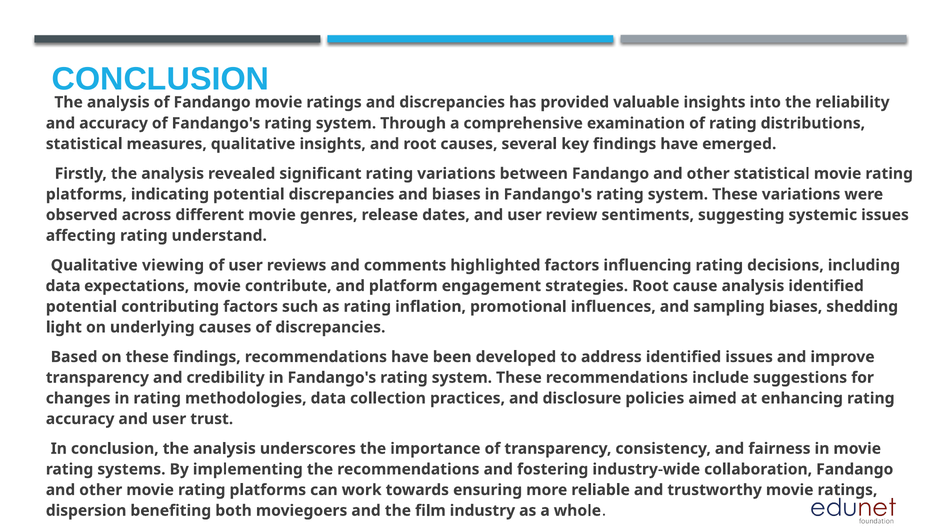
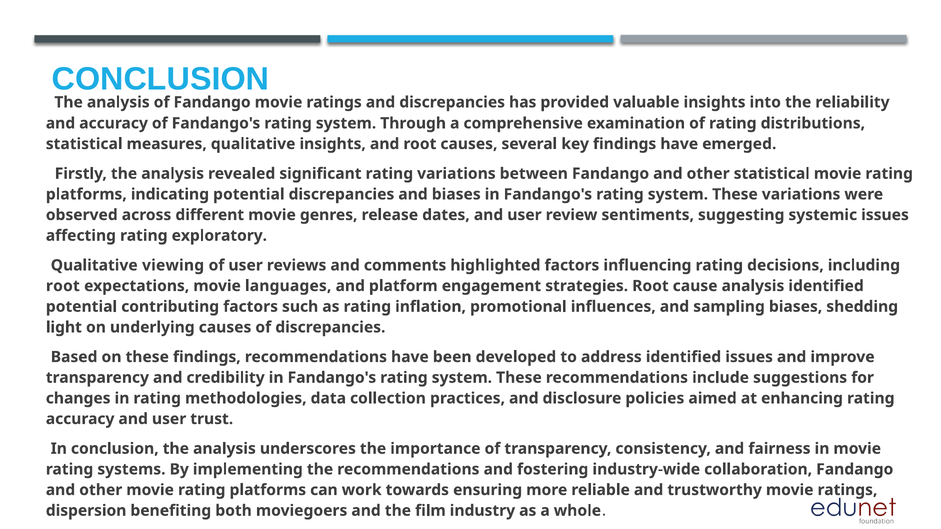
understand: understand -> exploratory
data at (63, 286): data -> root
contribute: contribute -> languages
